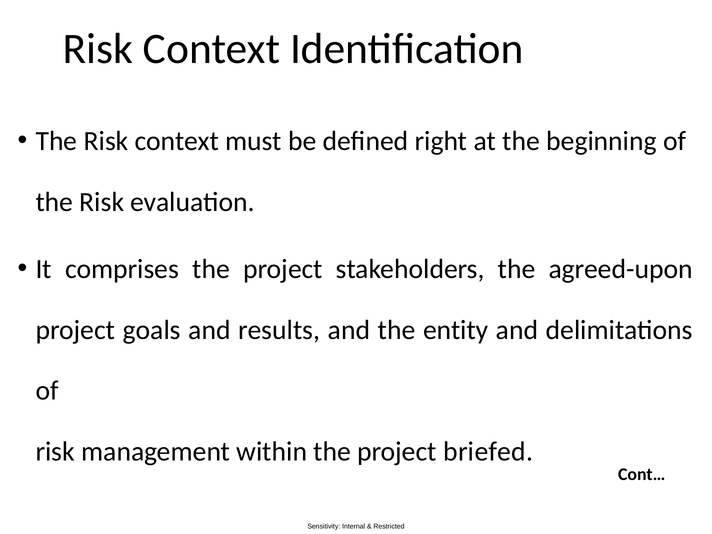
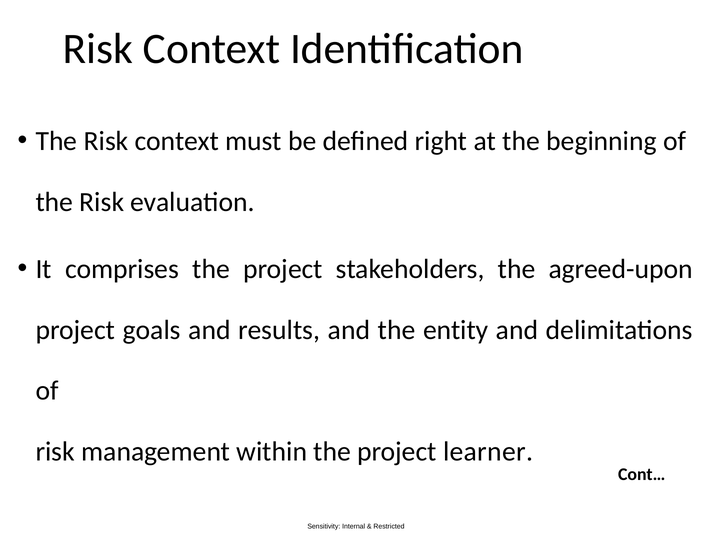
briefed: briefed -> learner
